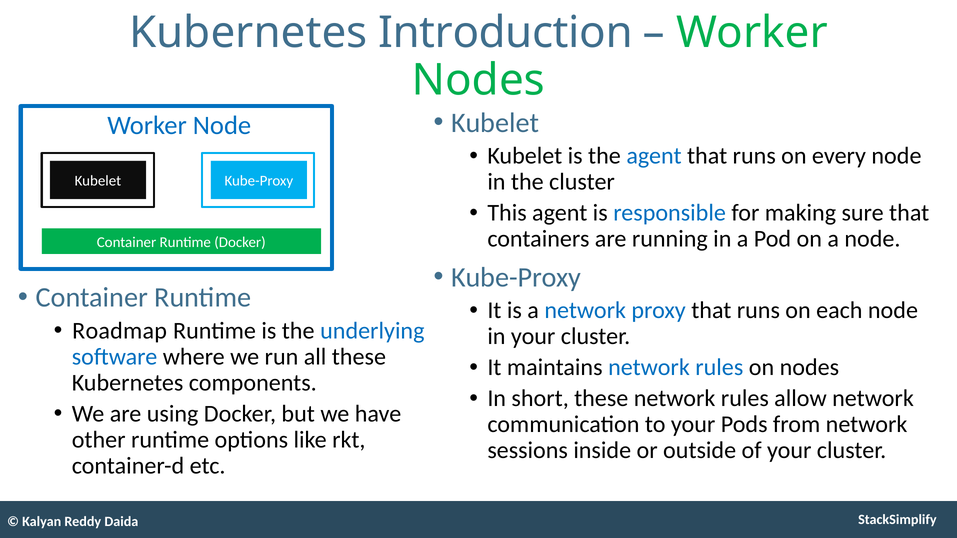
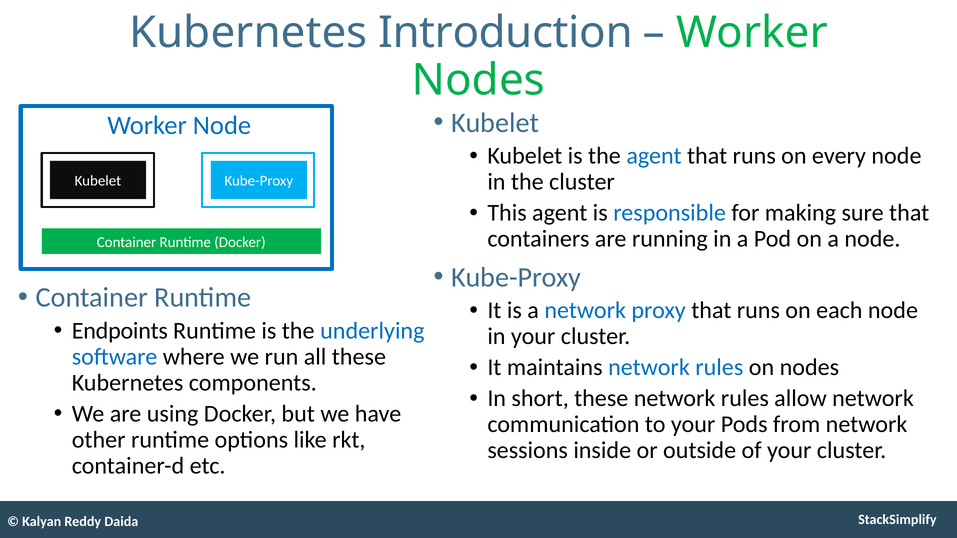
Roadmap: Roadmap -> Endpoints
